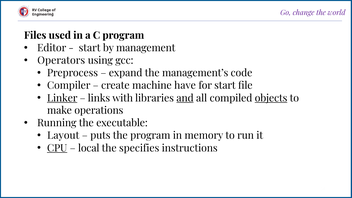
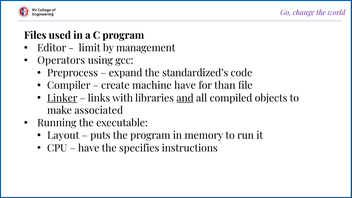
start at (90, 48): start -> limit
management’s: management’s -> standardized’s
for start: start -> than
objects underline: present -> none
operations: operations -> associated
CPU underline: present -> none
local at (89, 148): local -> have
